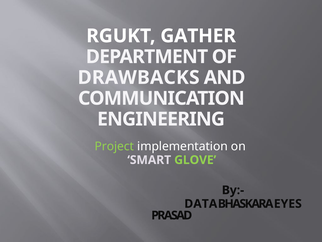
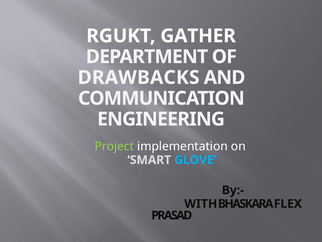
GLOVE colour: light green -> light blue
DATA: DATA -> WITH
EYES: EYES -> FLEX
